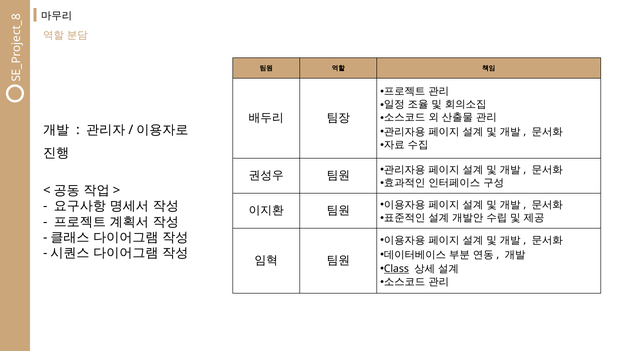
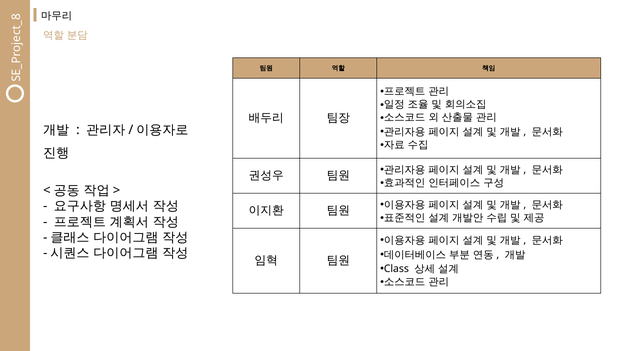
Class underline: present -> none
